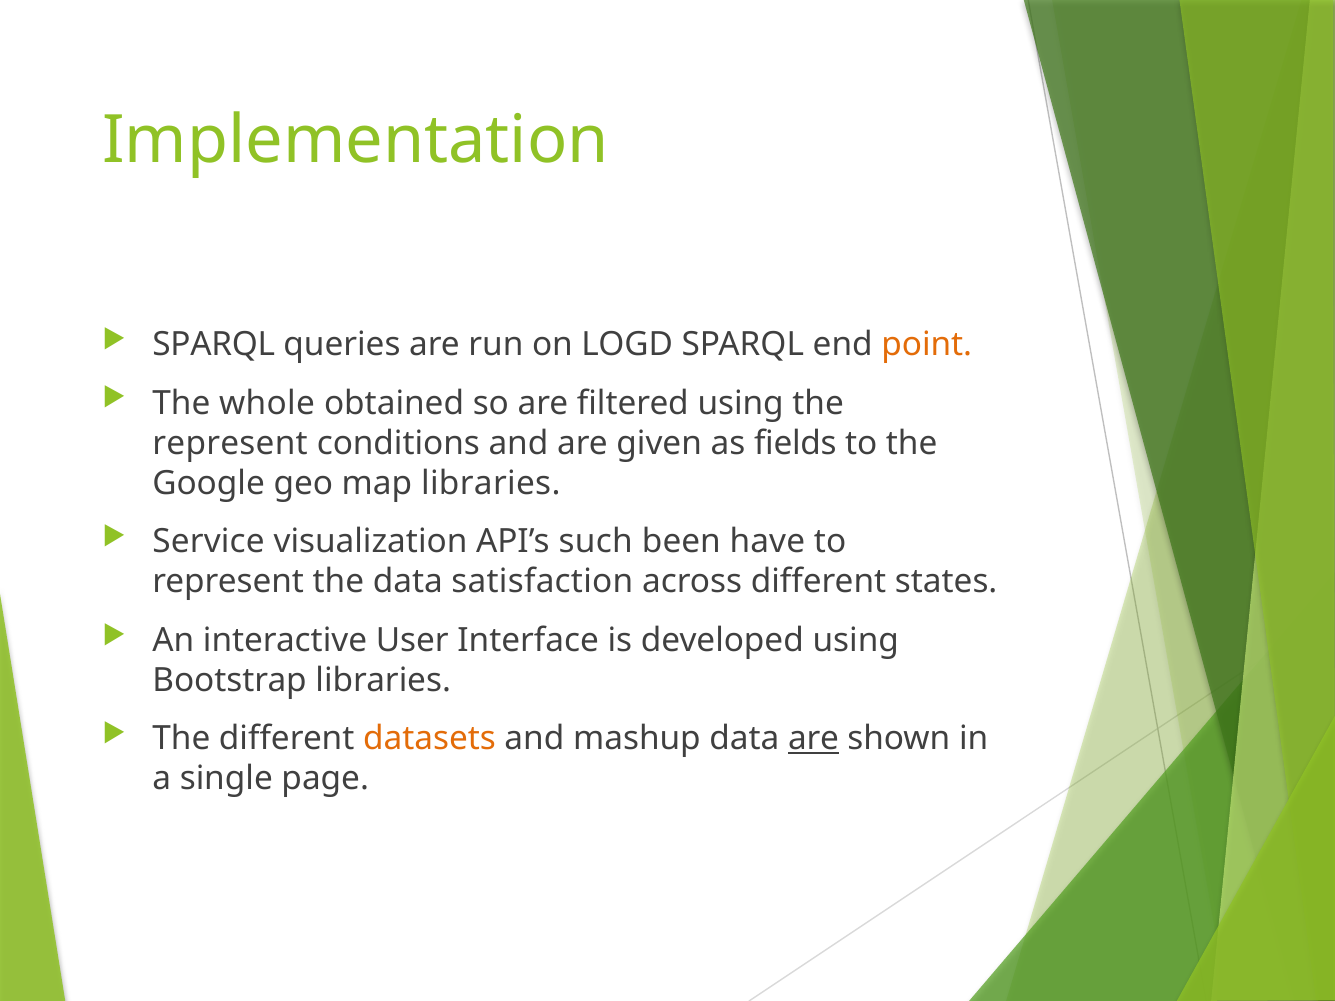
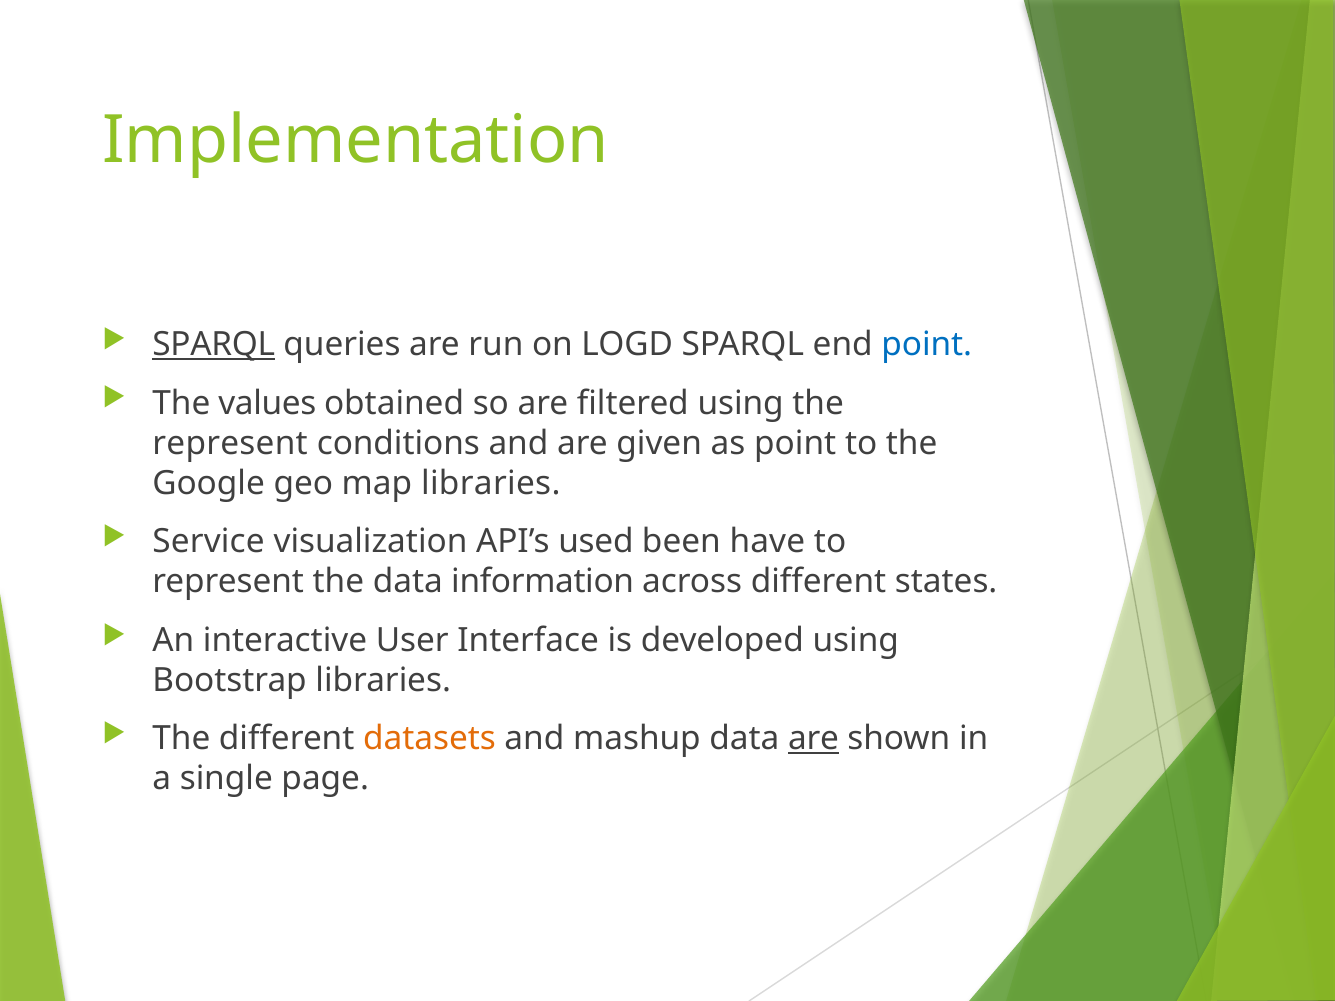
SPARQL at (214, 344) underline: none -> present
point at (927, 344) colour: orange -> blue
whole: whole -> values
as fields: fields -> point
such: such -> used
satisfaction: satisfaction -> information
